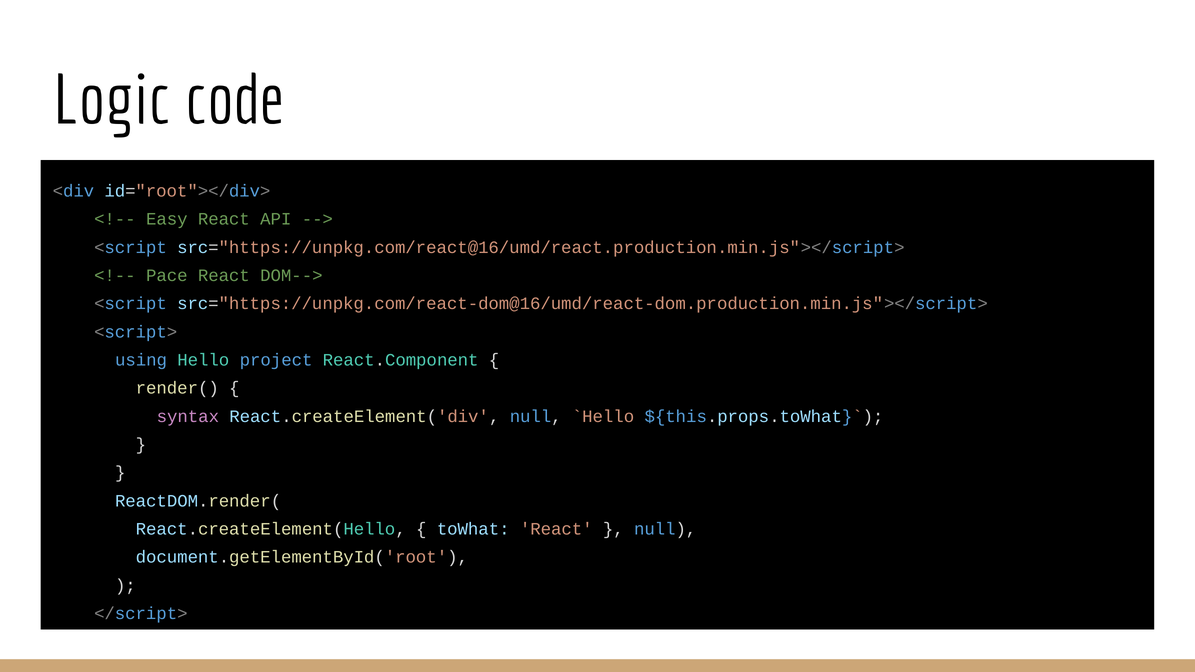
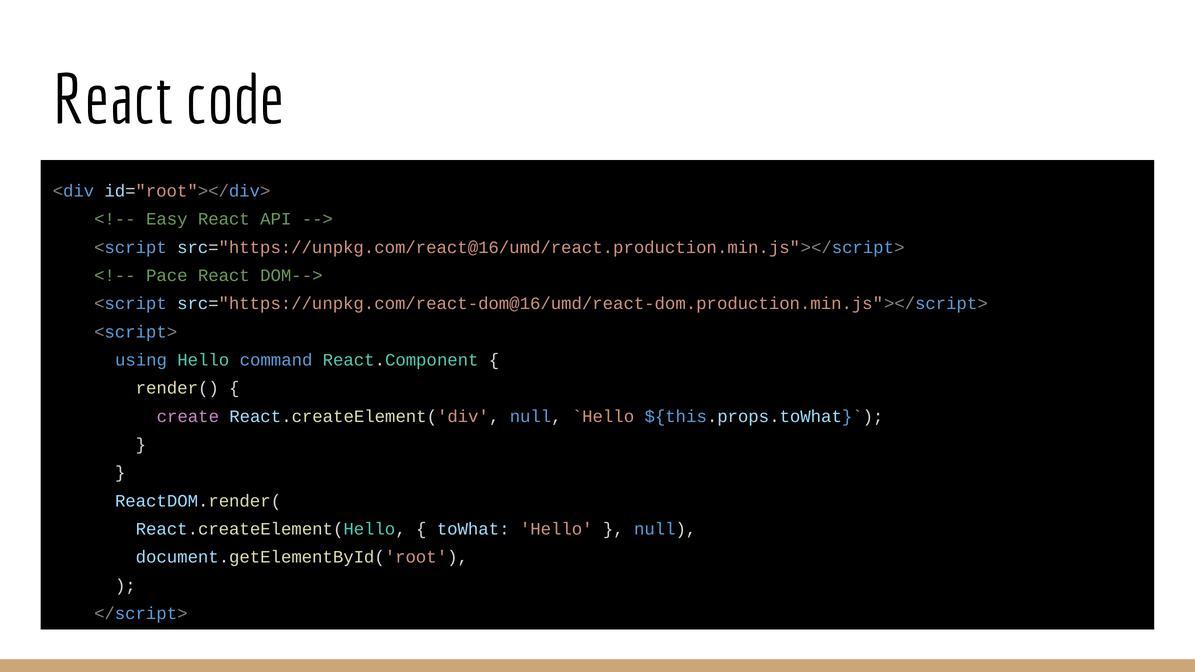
Logic at (112, 101): Logic -> React
project: project -> command
syntax: syntax -> create
toWhat React: React -> Hello
